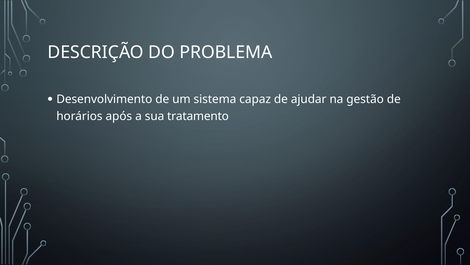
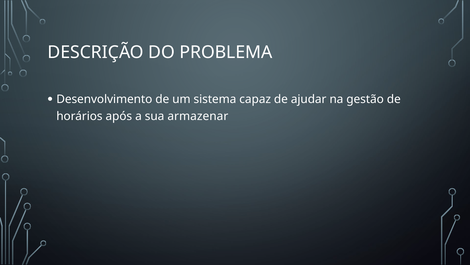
tratamento: tratamento -> armazenar
